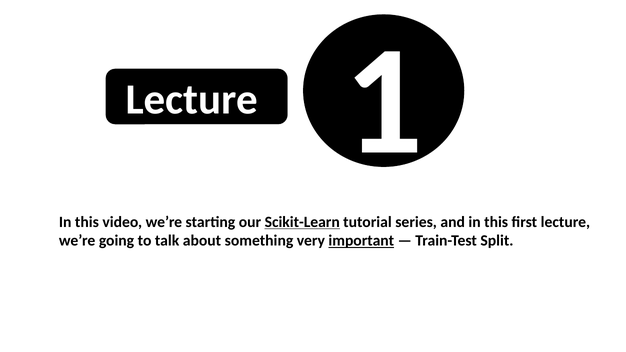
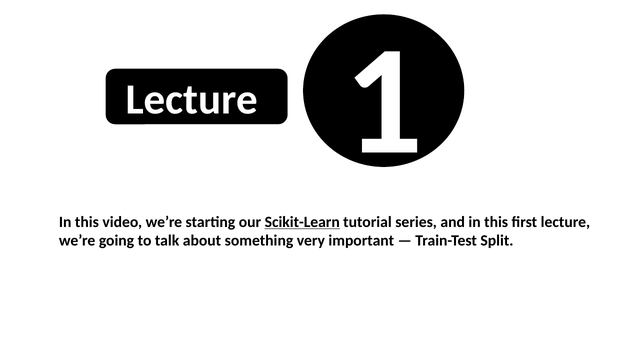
important underline: present -> none
